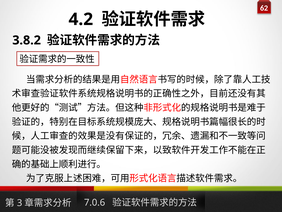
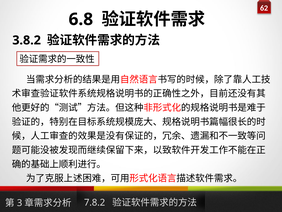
4.2: 4.2 -> 6.8
7.0.6: 7.0.6 -> 7.8.2
